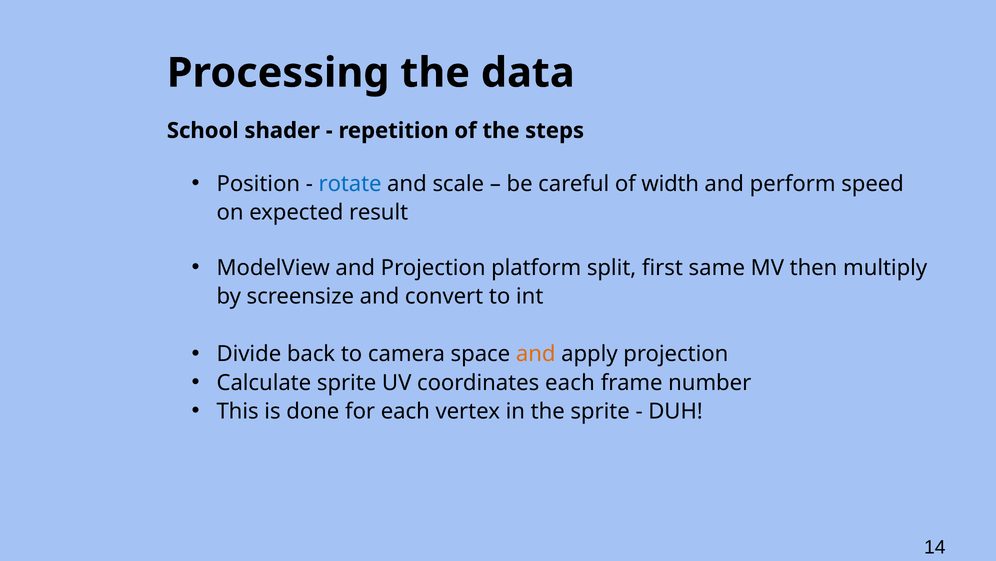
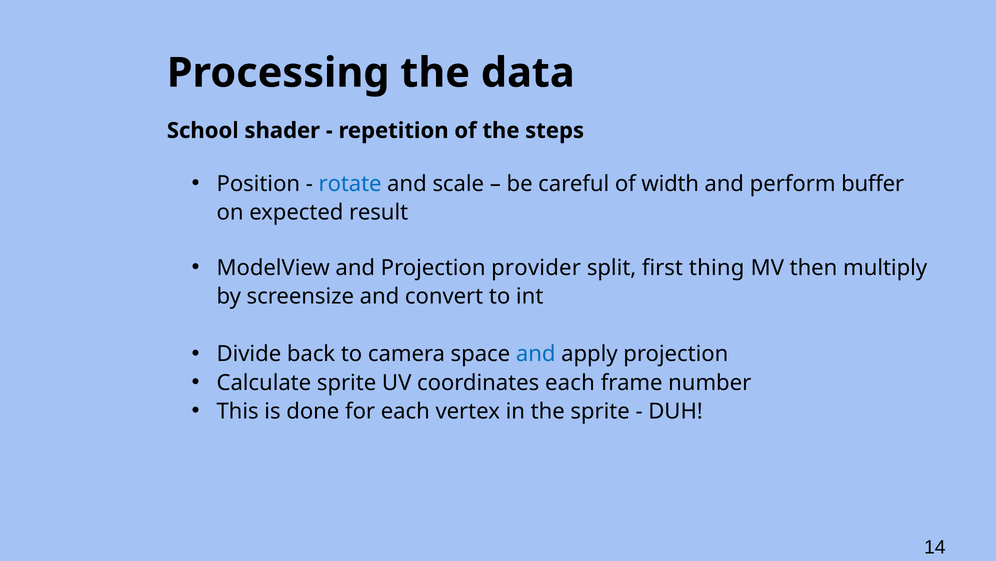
speed: speed -> buffer
platform: platform -> provider
same: same -> thing
and at (536, 354) colour: orange -> blue
